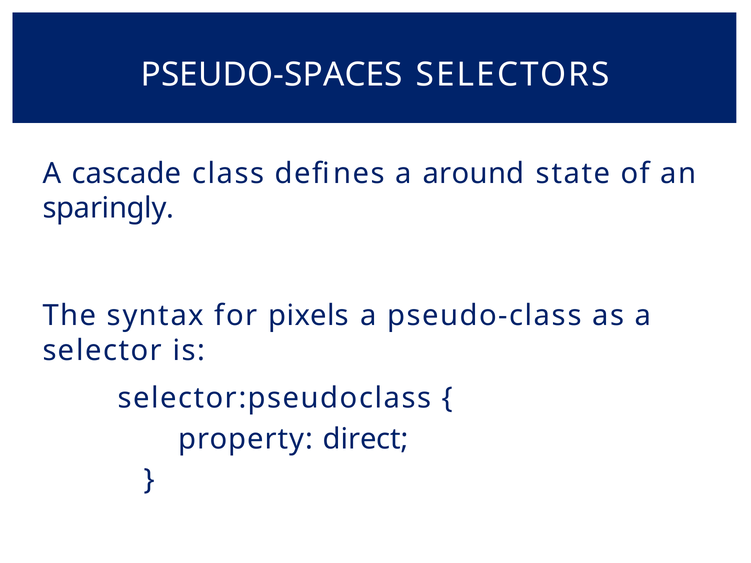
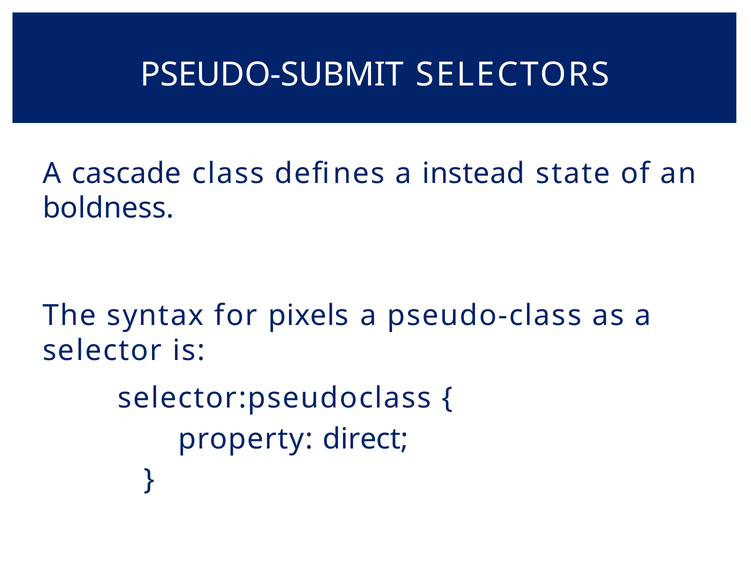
PSEUDO-SPACES: PSEUDO-SPACES -> PSEUDO-SUBMIT
around: around -> instead
sparingly: sparingly -> boldness
